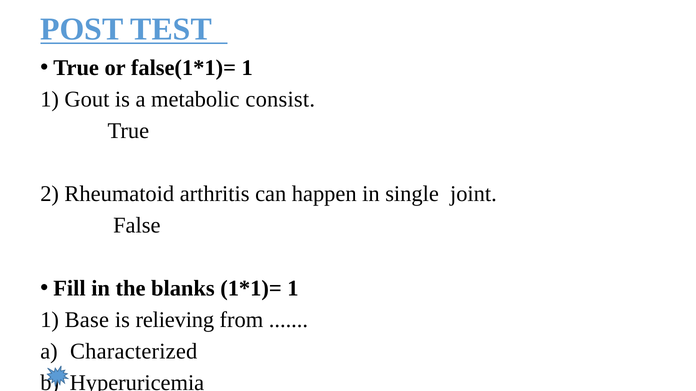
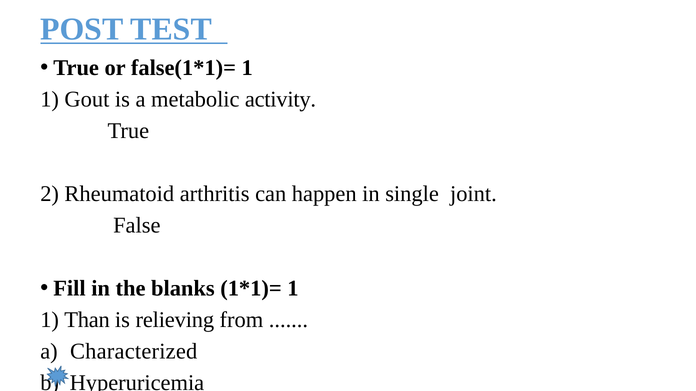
consist: consist -> activity
Base: Base -> Than
